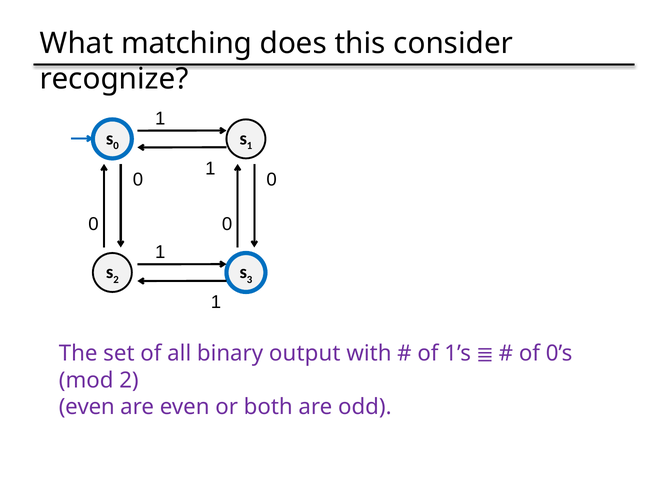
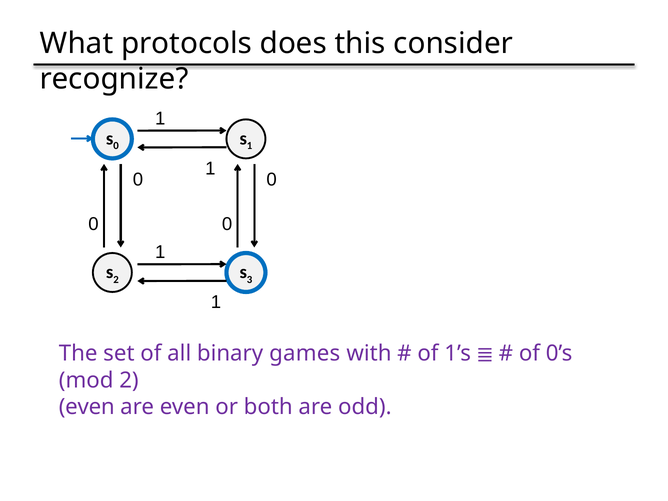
matching: matching -> protocols
output: output -> games
